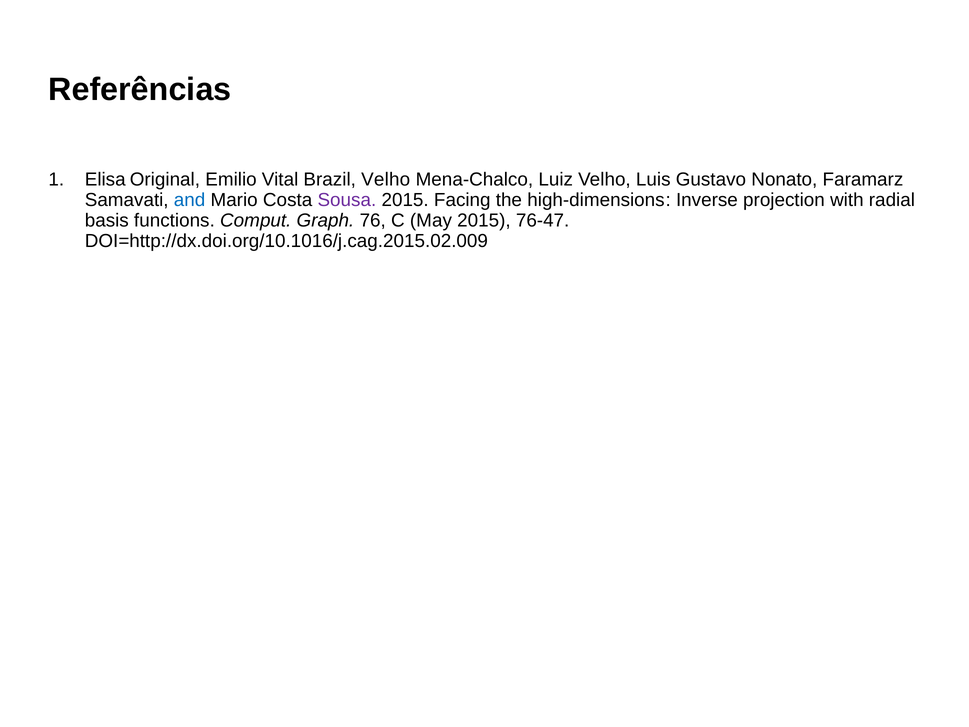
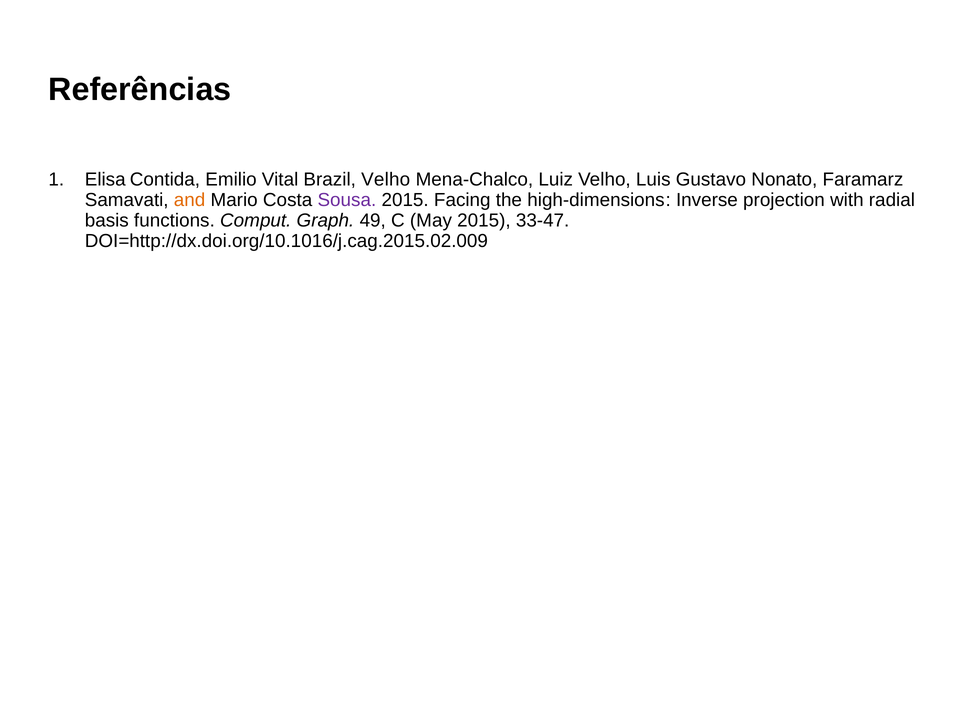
Original: Original -> Contida
and colour: blue -> orange
76: 76 -> 49
76-47: 76-47 -> 33-47
